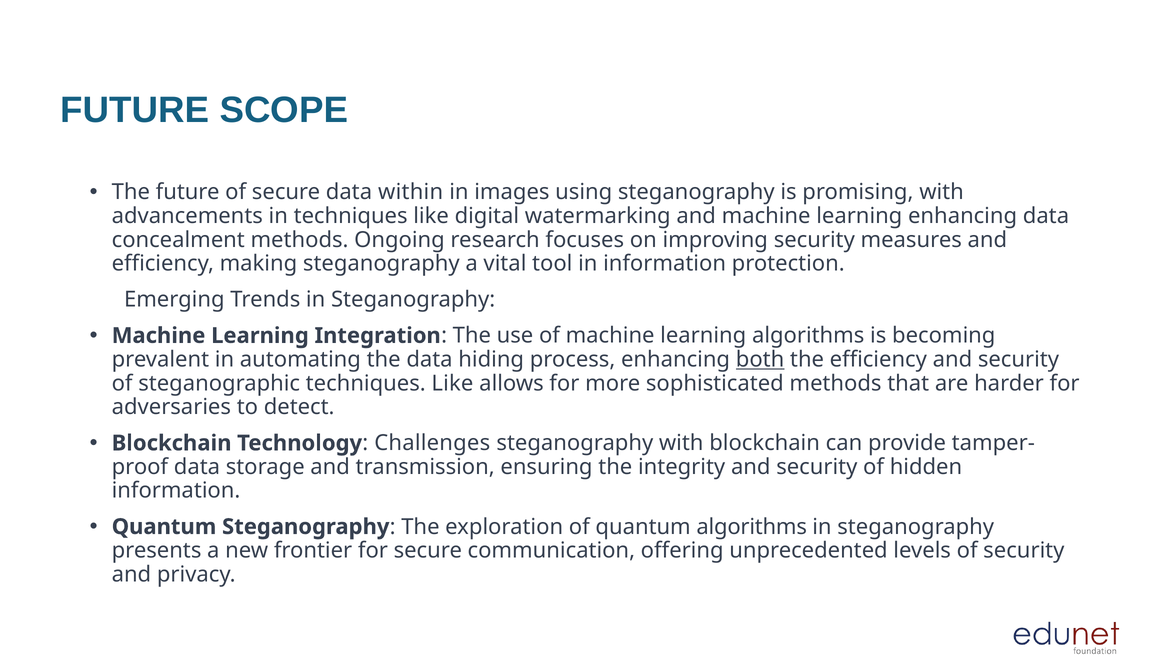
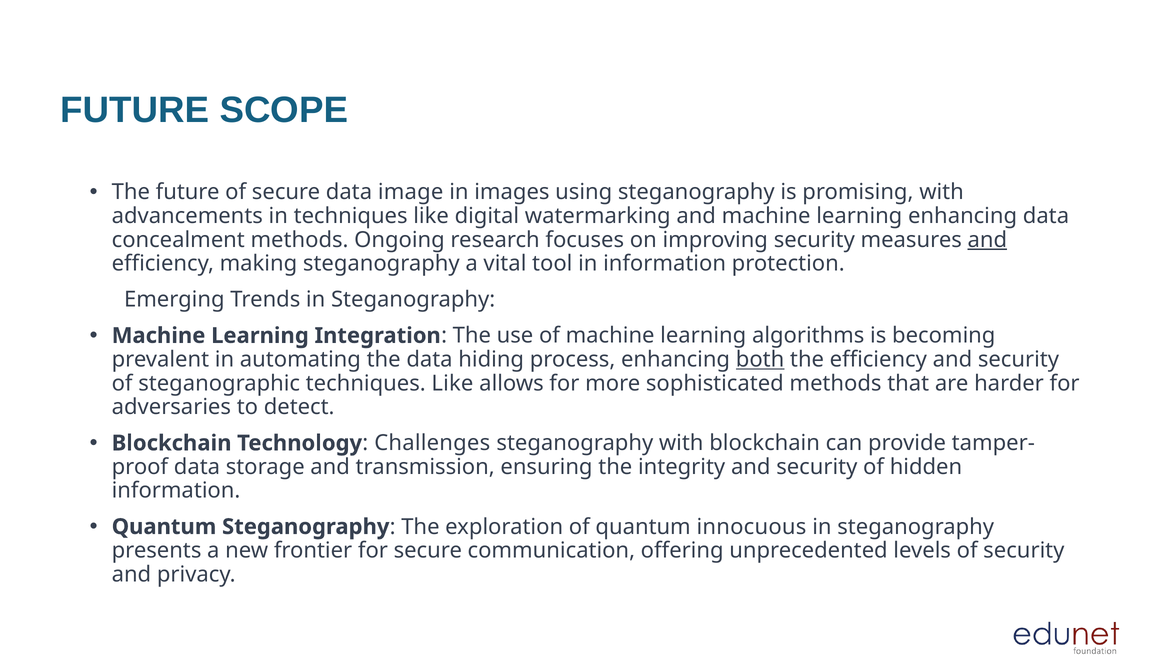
within: within -> image
and at (987, 240) underline: none -> present
quantum algorithms: algorithms -> innocuous
